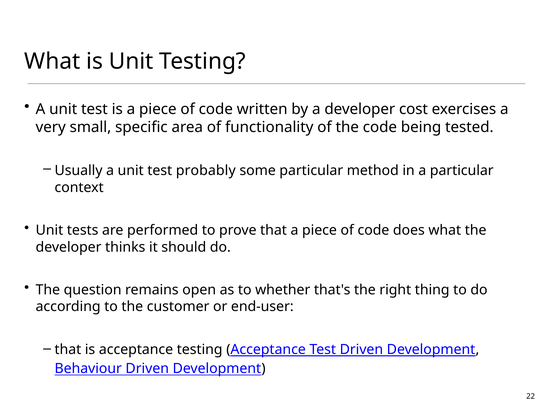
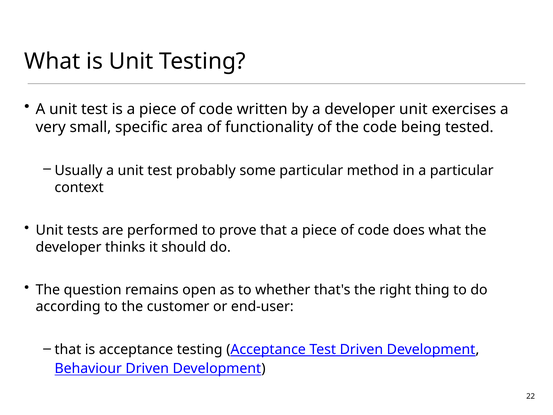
developer cost: cost -> unit
